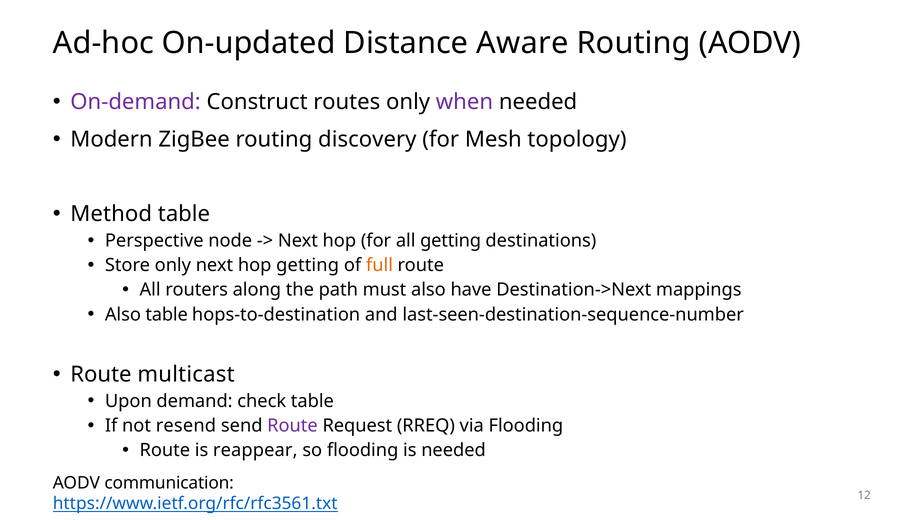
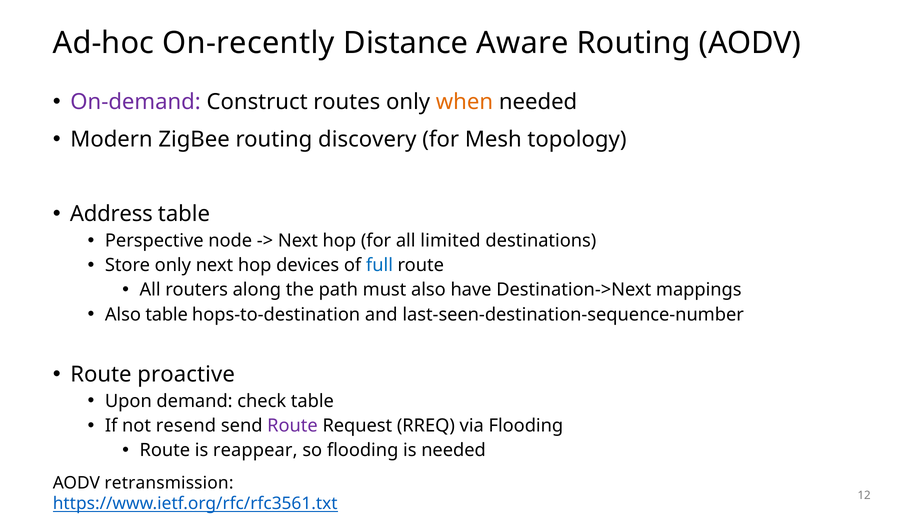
On-updated: On-updated -> On-recently
when colour: purple -> orange
Method: Method -> Address
all getting: getting -> limited
hop getting: getting -> devices
full colour: orange -> blue
multicast: multicast -> proactive
communication: communication -> retransmission
